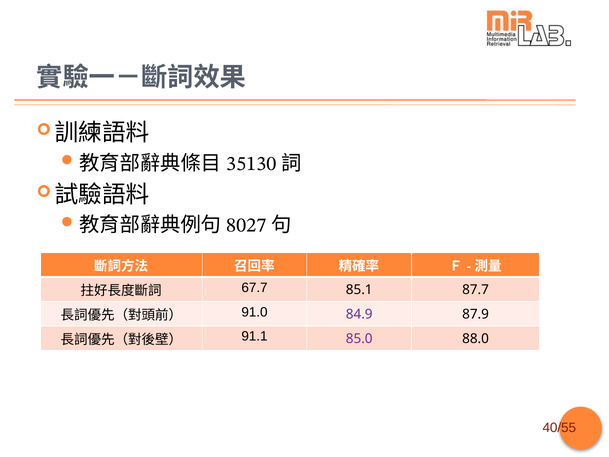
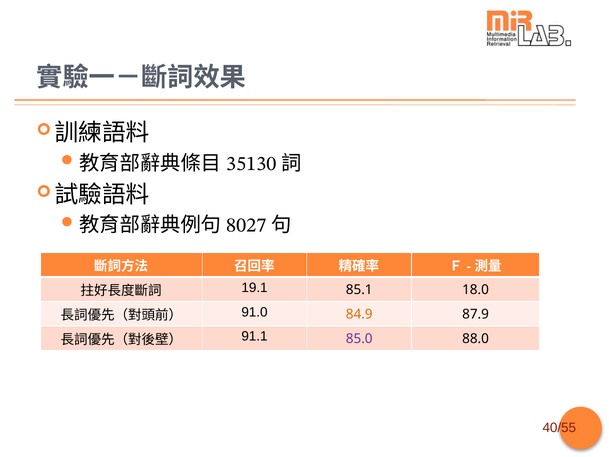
67.7: 67.7 -> 19.1
87.7: 87.7 -> 18.0
84.9 colour: purple -> orange
